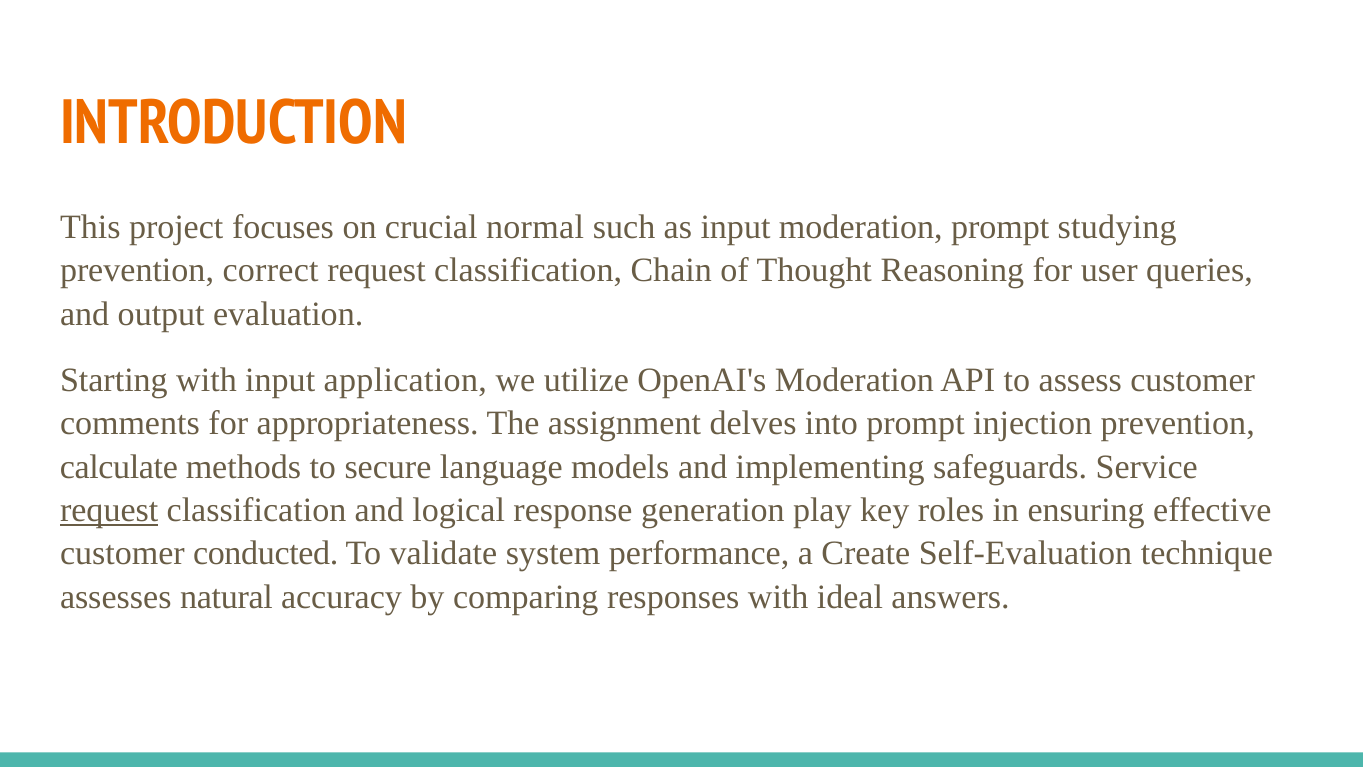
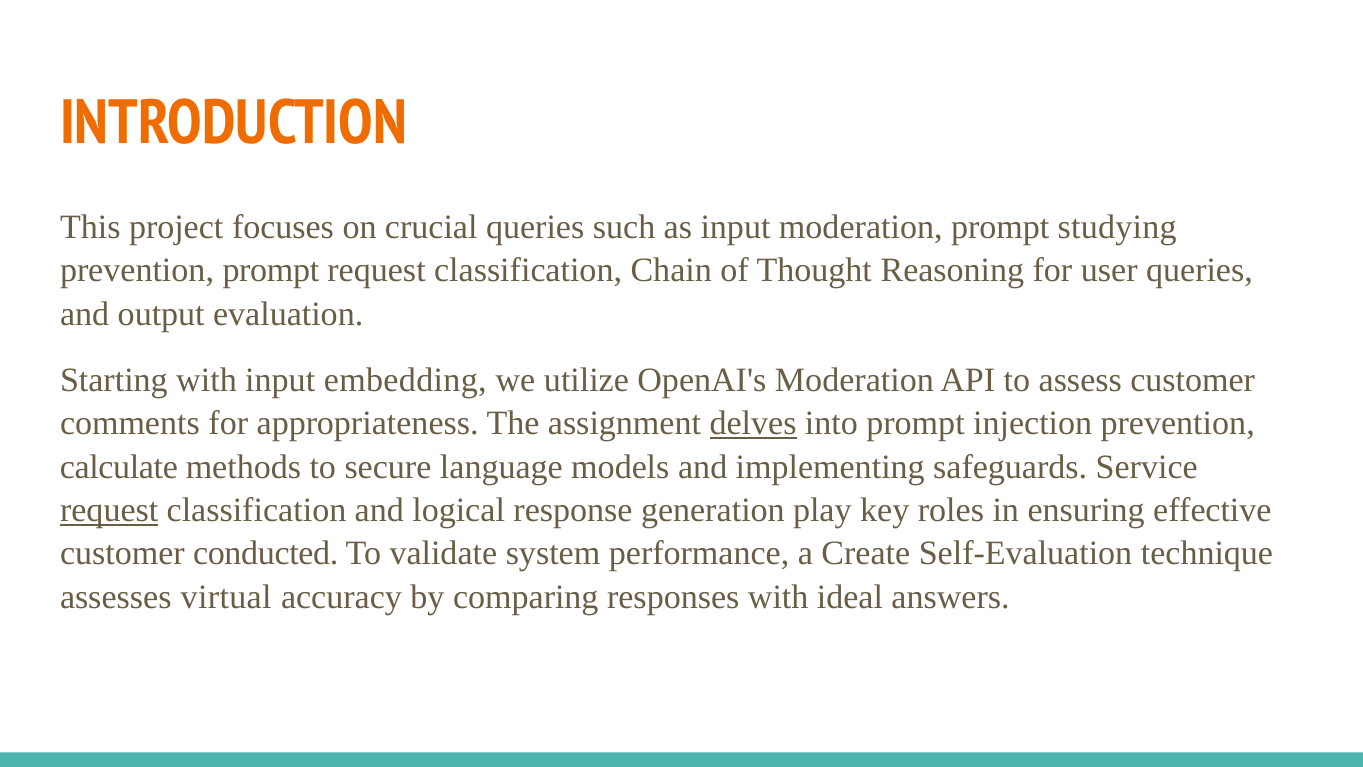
crucial normal: normal -> queries
prevention correct: correct -> prompt
application: application -> embedding
delves underline: none -> present
natural: natural -> virtual
